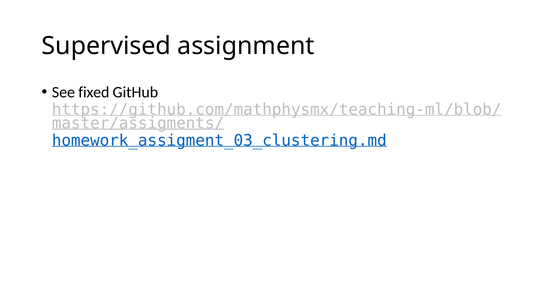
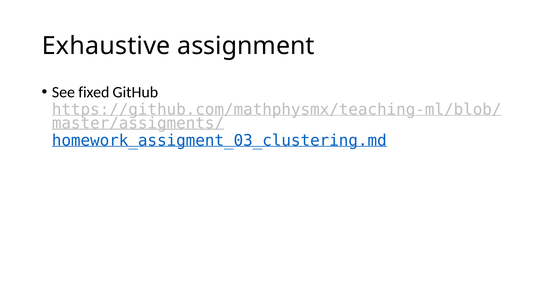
Supervised: Supervised -> Exhaustive
